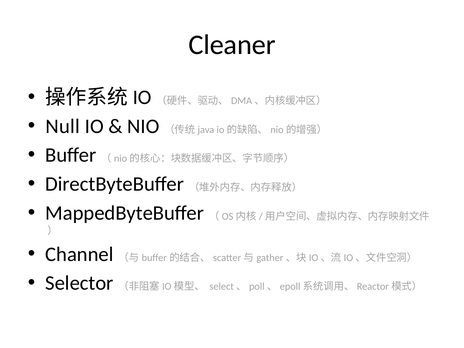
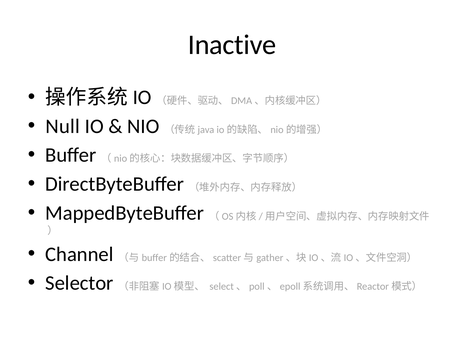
Cleaner: Cleaner -> Inactive
